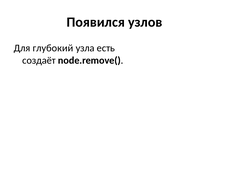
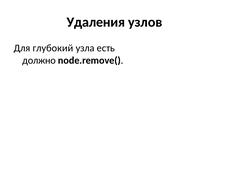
Появился: Появился -> Удаления
создаёт: создаёт -> должно
